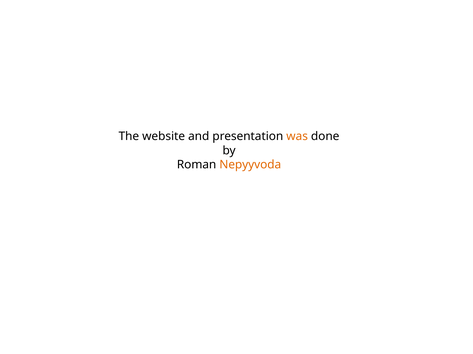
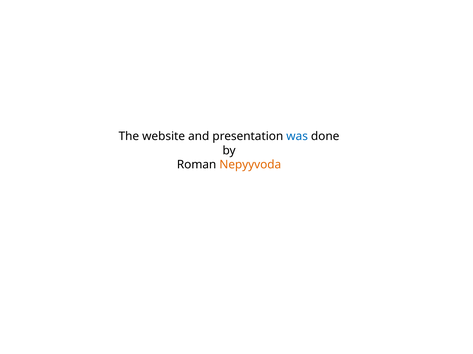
was colour: orange -> blue
